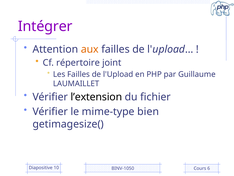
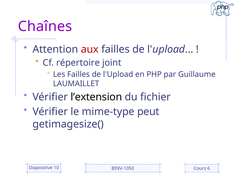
Intégrer: Intégrer -> Chaînes
aux colour: orange -> red
bien: bien -> peut
